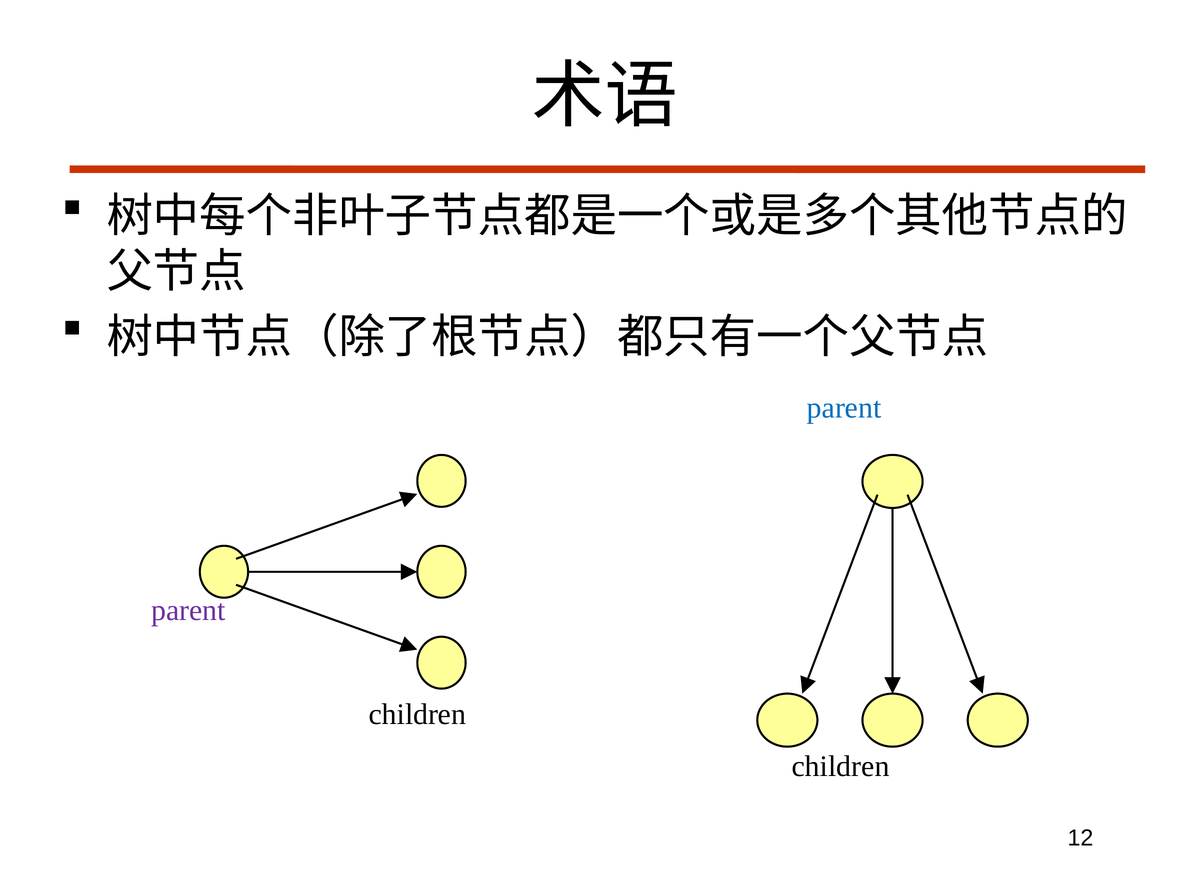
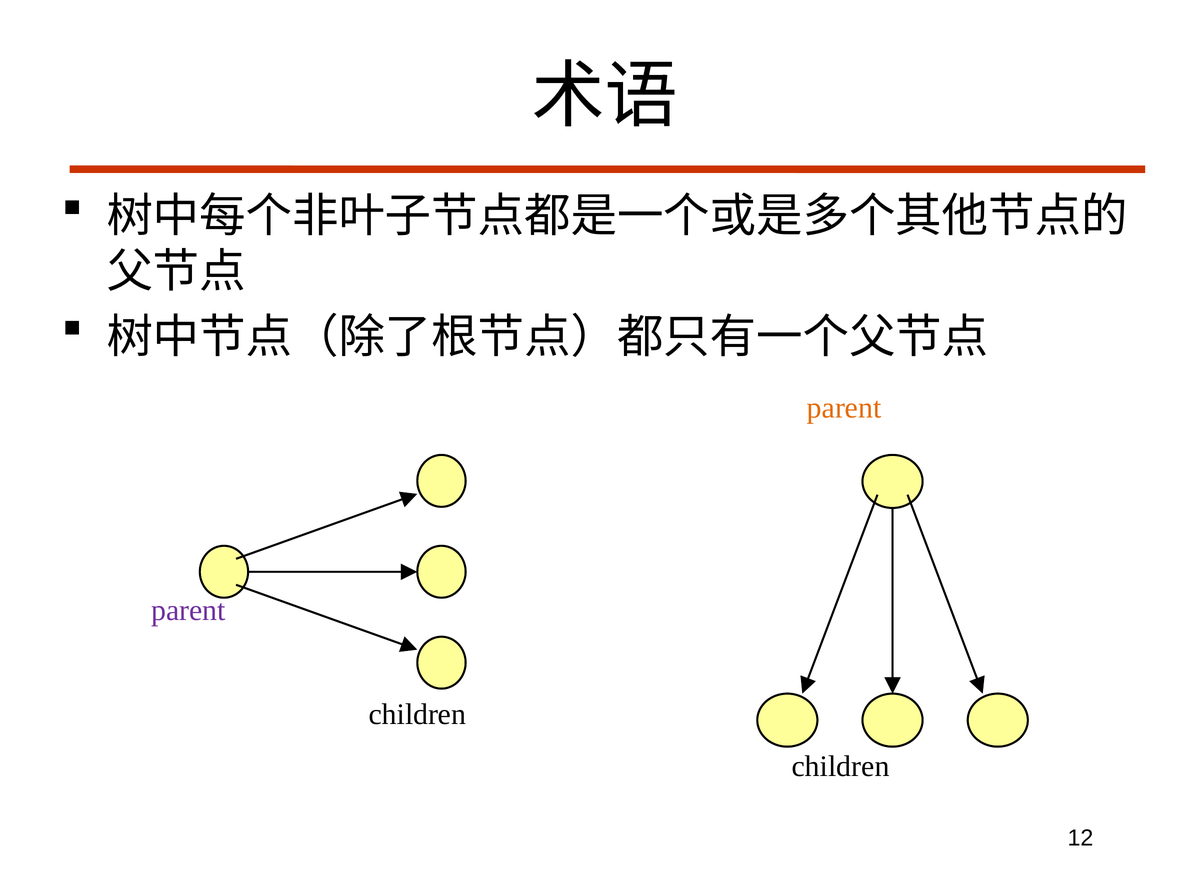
parent at (844, 408) colour: blue -> orange
